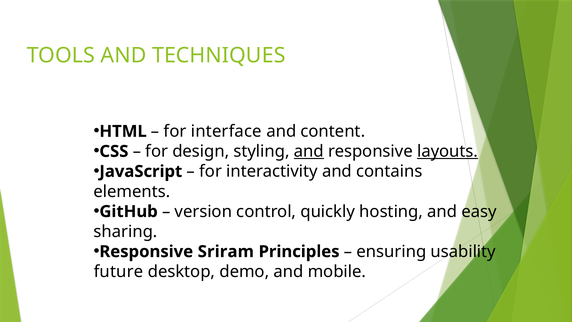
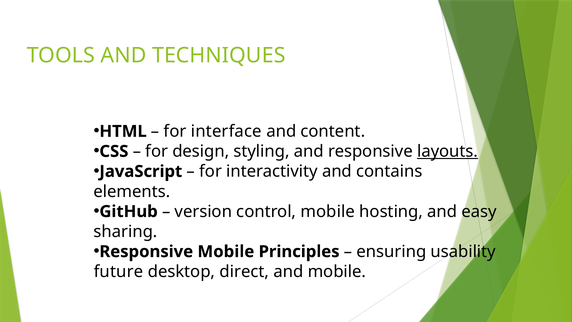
and at (309, 151) underline: present -> none
control quickly: quickly -> mobile
Responsive Sriram: Sriram -> Mobile
demo: demo -> direct
